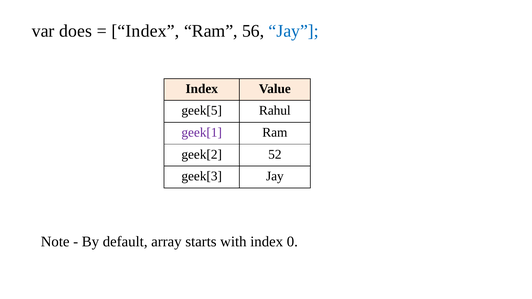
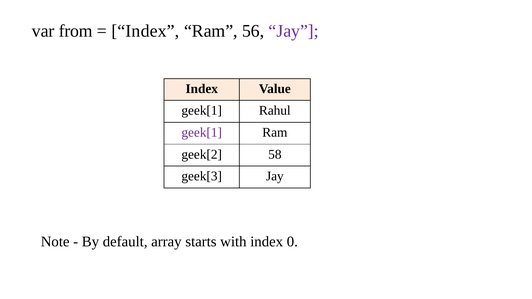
does: does -> from
Jay at (294, 31) colour: blue -> purple
geek[5 at (202, 111): geek[5 -> geek[1
52: 52 -> 58
